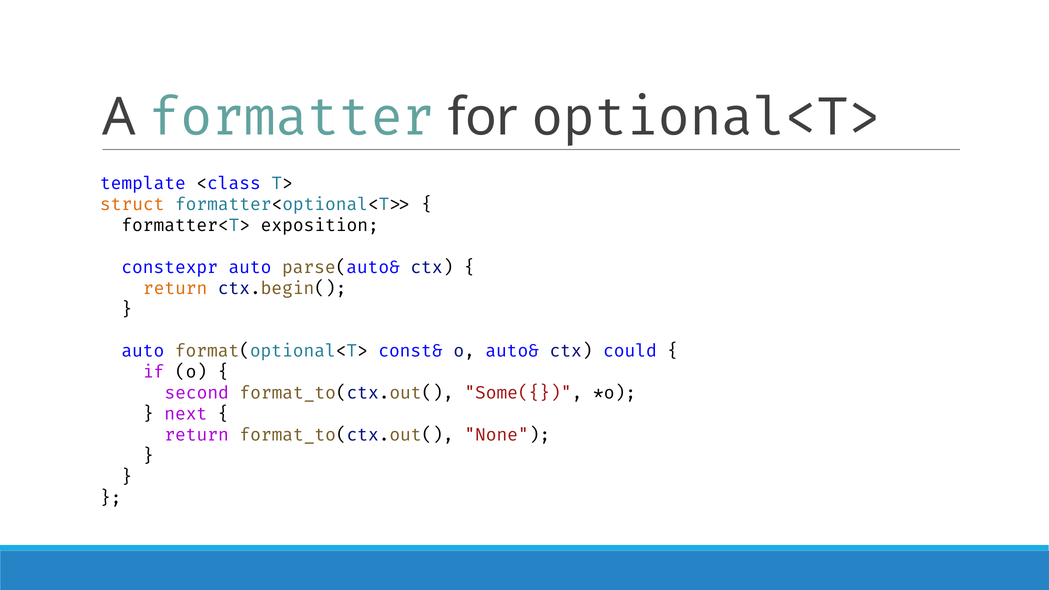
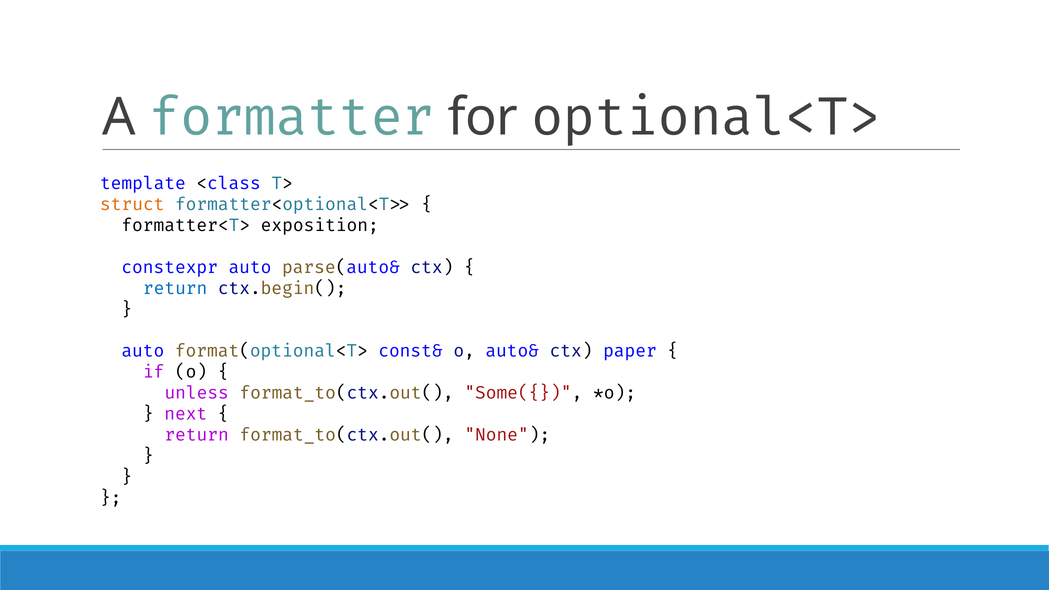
return at (175, 288) colour: orange -> blue
could: could -> paper
second: second -> unless
